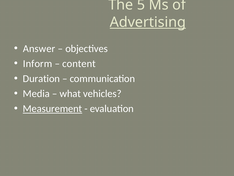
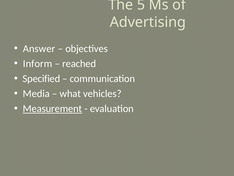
Advertising underline: present -> none
content: content -> reached
Duration: Duration -> Specified
